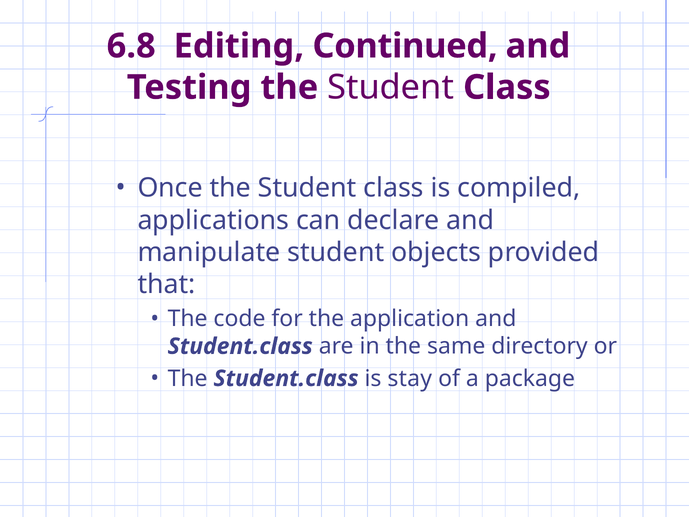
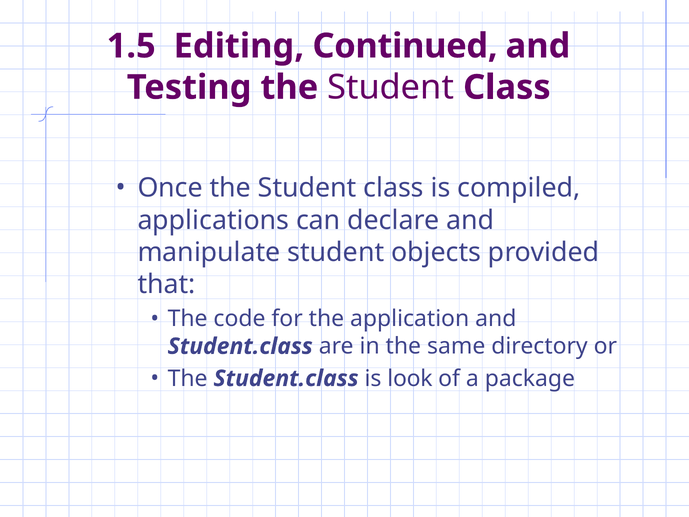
6.8: 6.8 -> 1.5
stay: stay -> look
